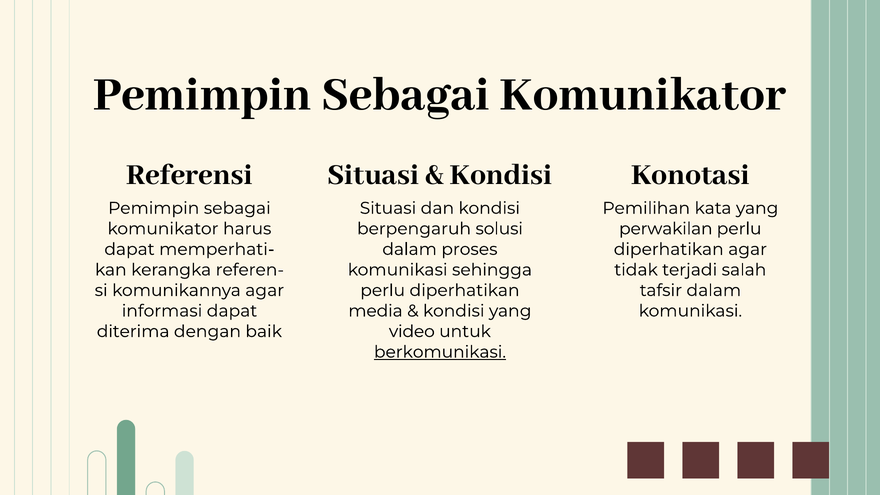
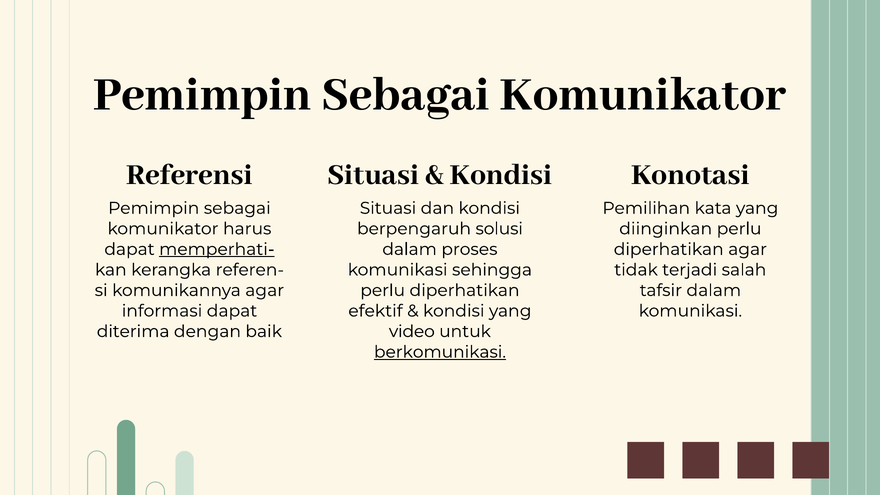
perwakilan: perwakilan -> diinginkan
memperhati- underline: none -> present
media: media -> efektif
